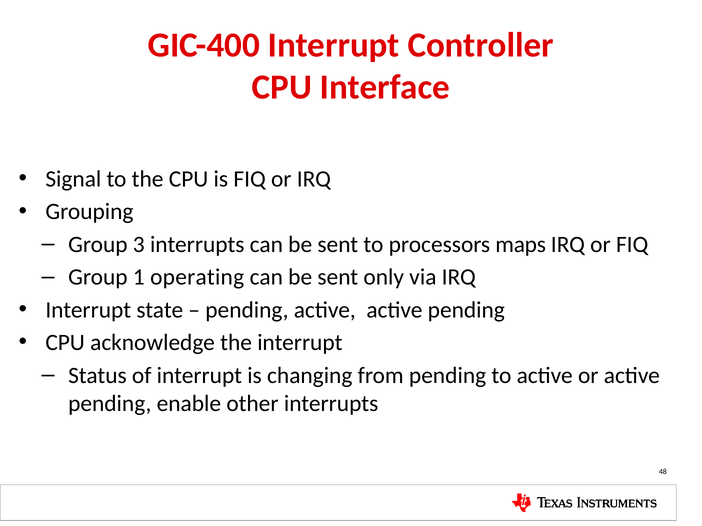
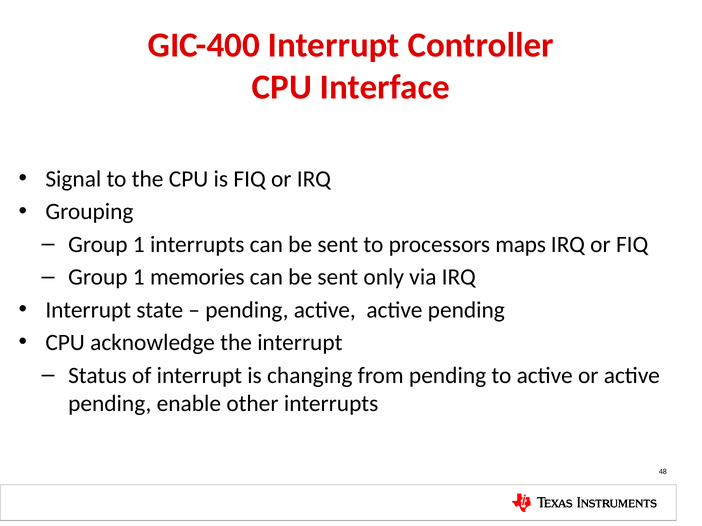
3 at (139, 245): 3 -> 1
operating: operating -> memories
